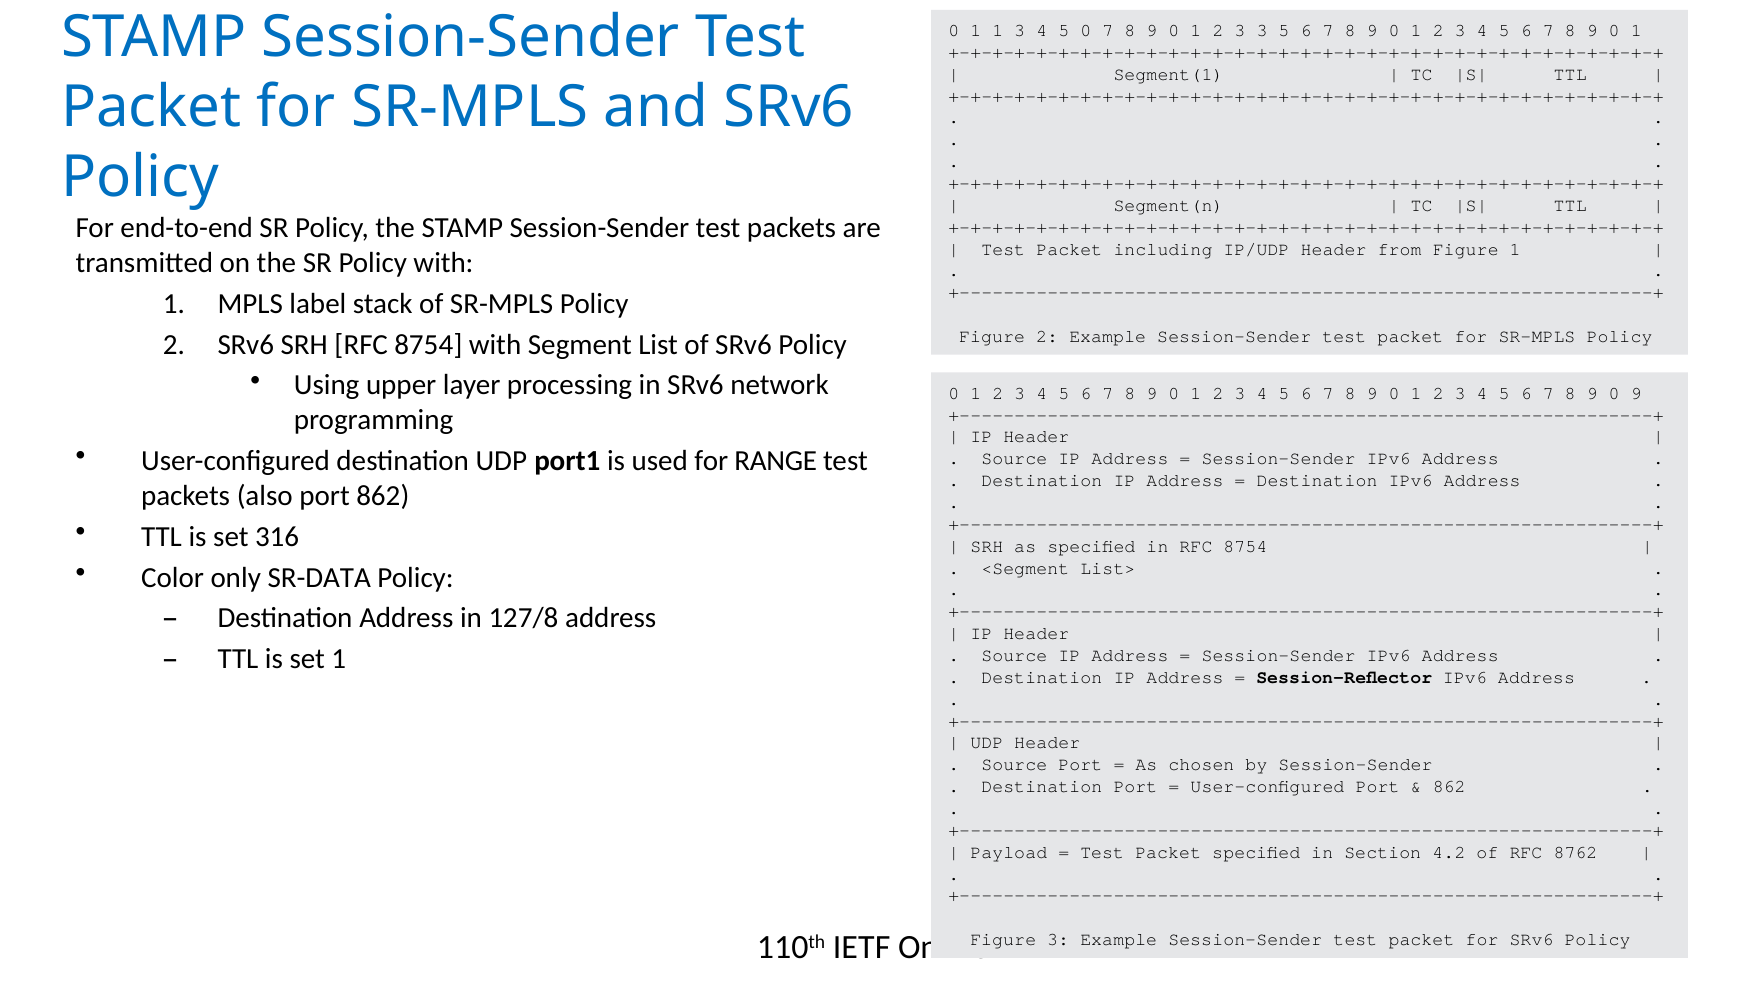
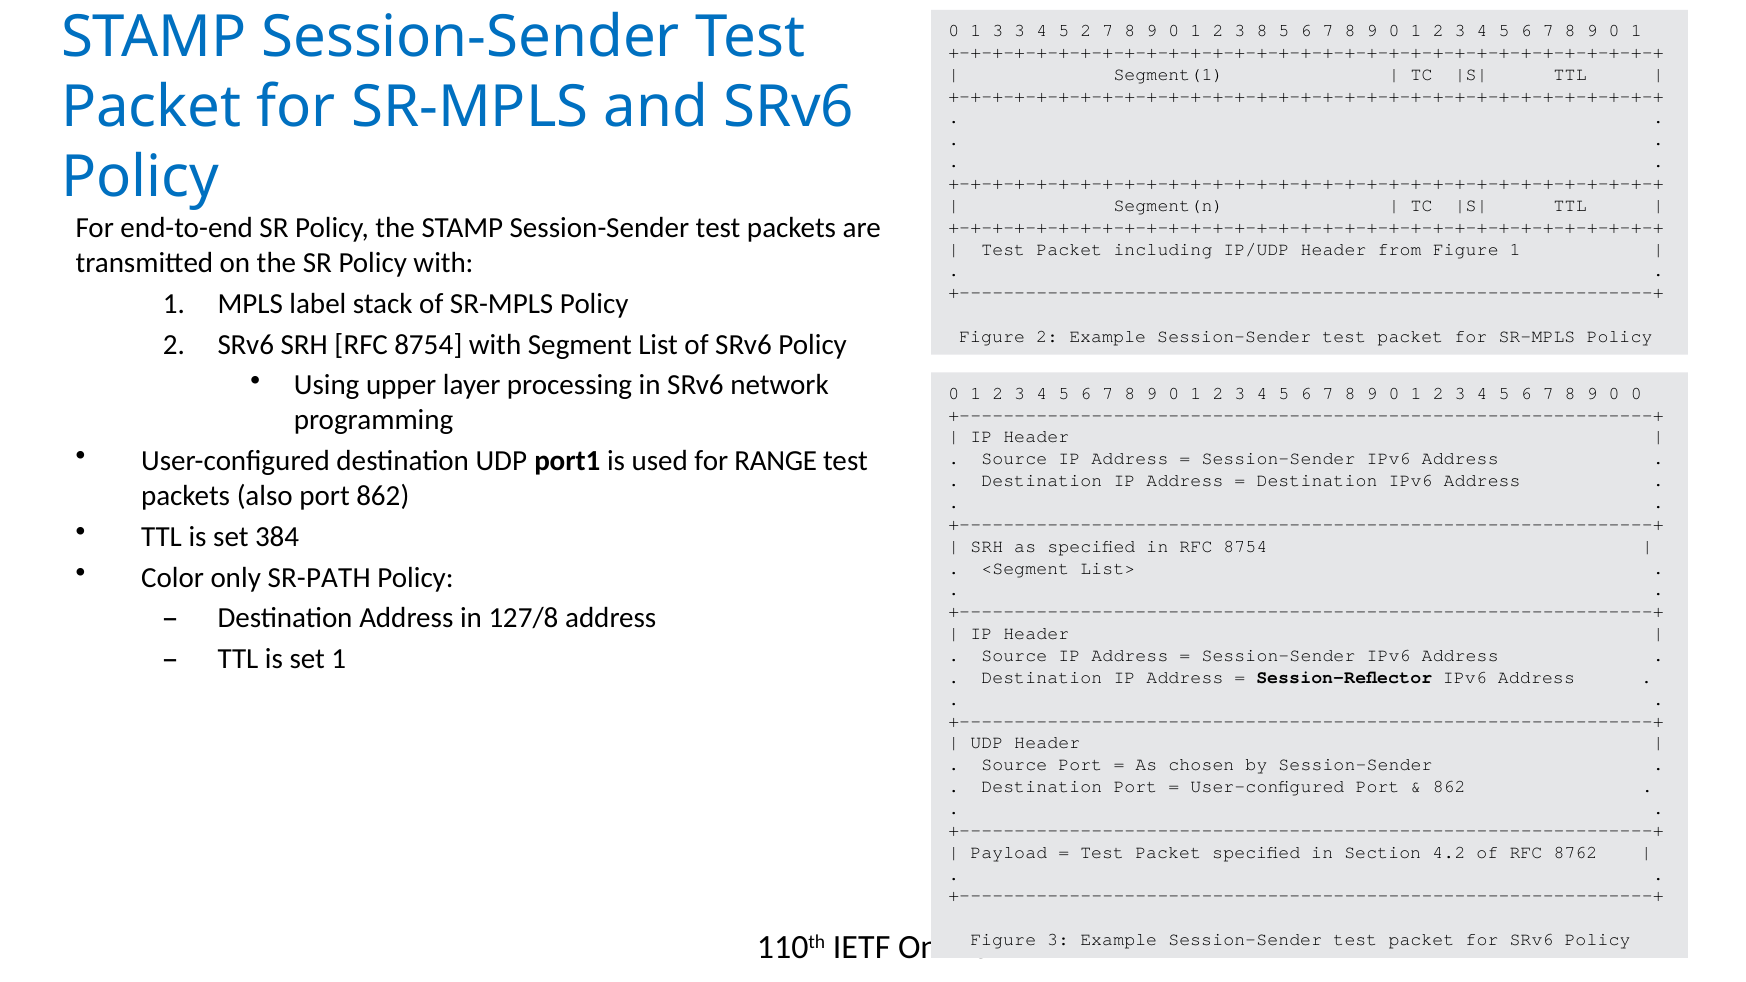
1 1: 1 -> 3
5 0: 0 -> 2
3 3: 3 -> 8
0 9: 9 -> 0
316: 316 -> 384
SR-DATA: SR-DATA -> SR-PATH
